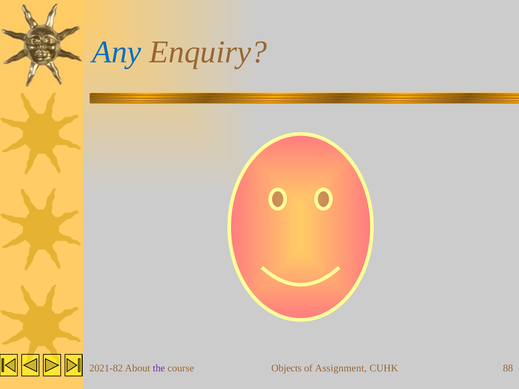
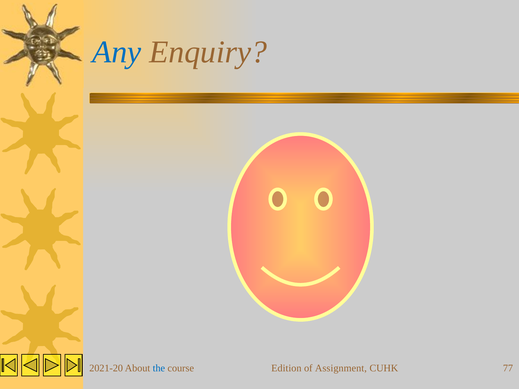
2021-82: 2021-82 -> 2021-20
the colour: purple -> blue
Objects: Objects -> Edition
88: 88 -> 77
